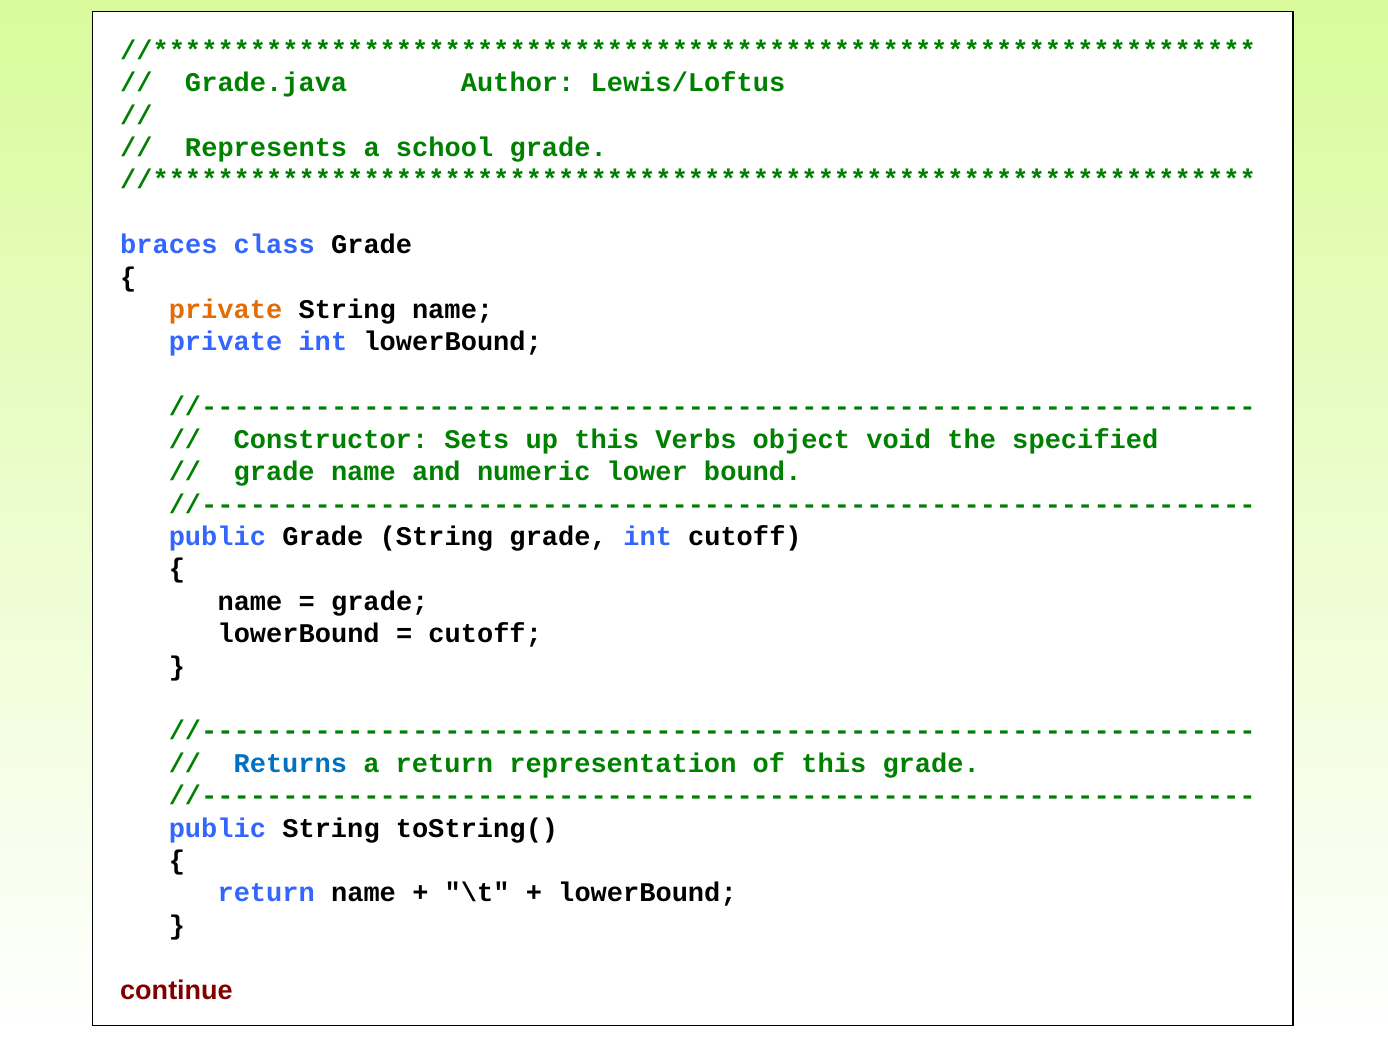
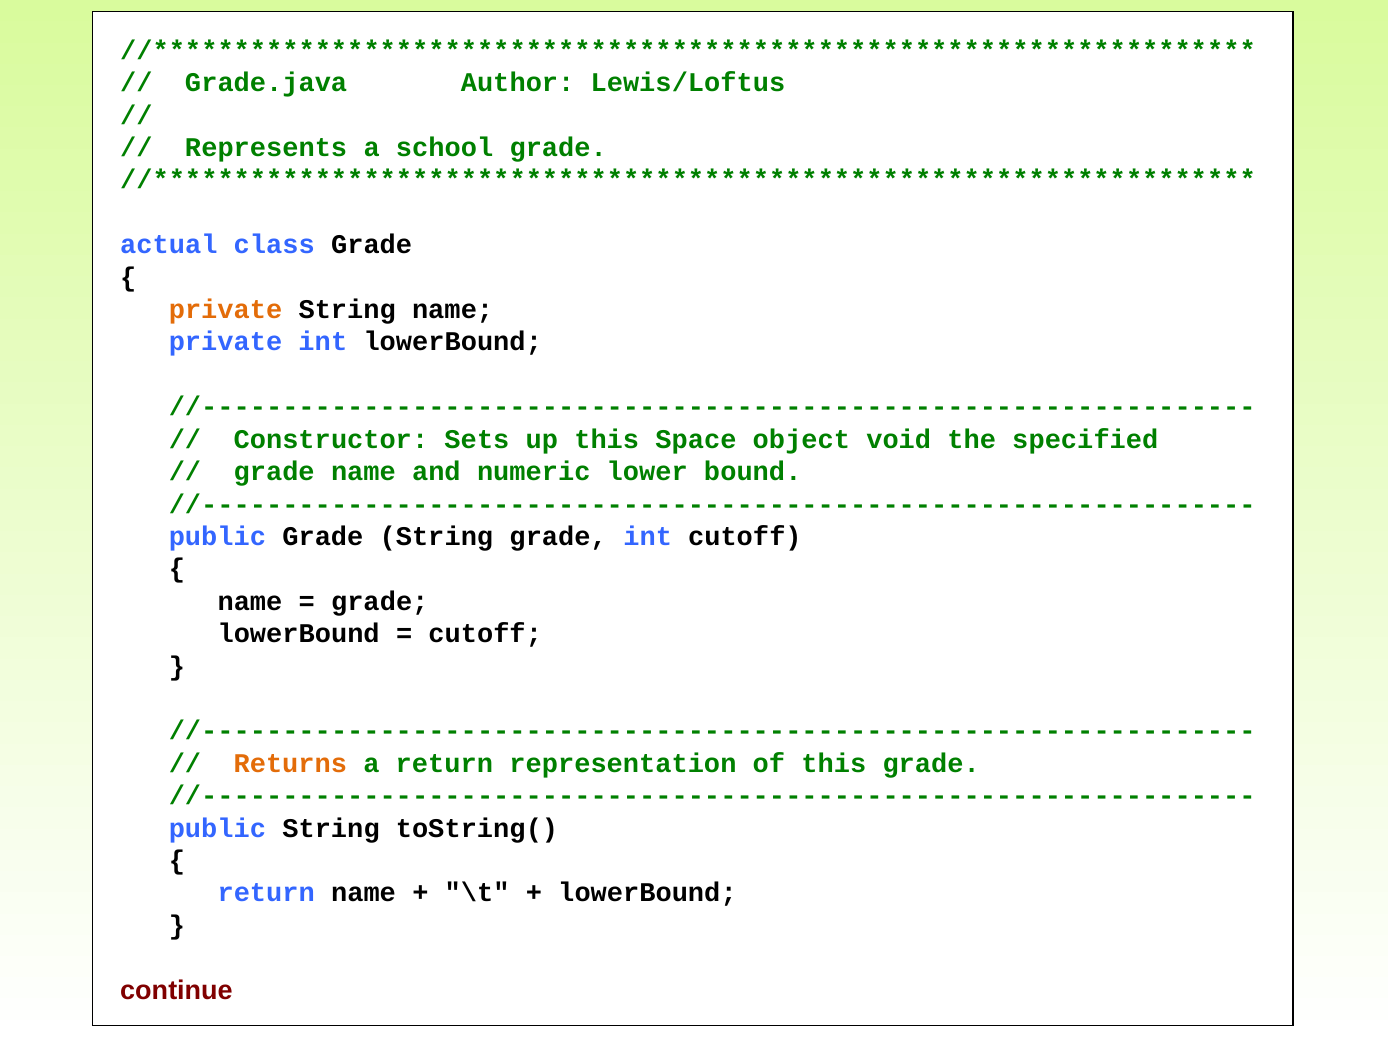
braces: braces -> actual
Verbs: Verbs -> Space
Returns colour: blue -> orange
